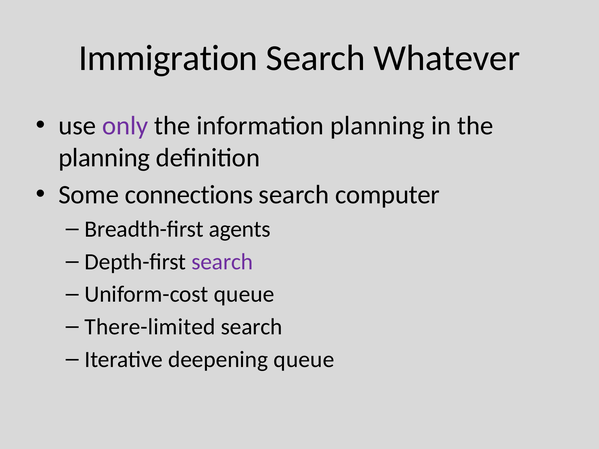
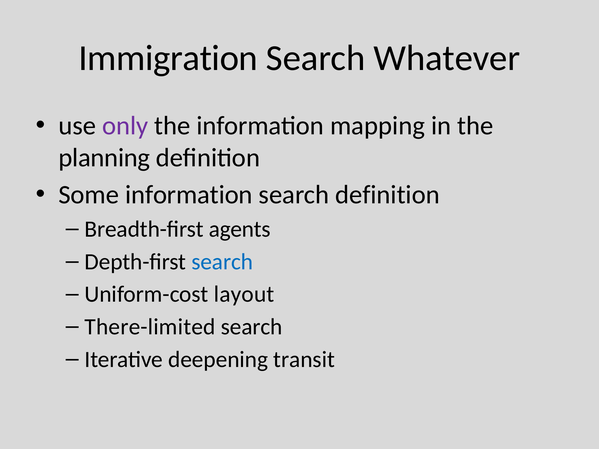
information planning: planning -> mapping
Some connections: connections -> information
search computer: computer -> definition
search at (222, 262) colour: purple -> blue
Uniform-cost queue: queue -> layout
deepening queue: queue -> transit
